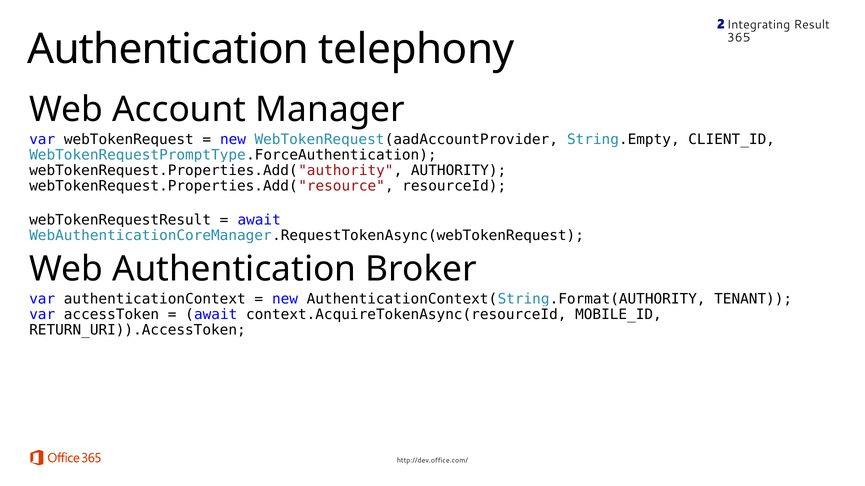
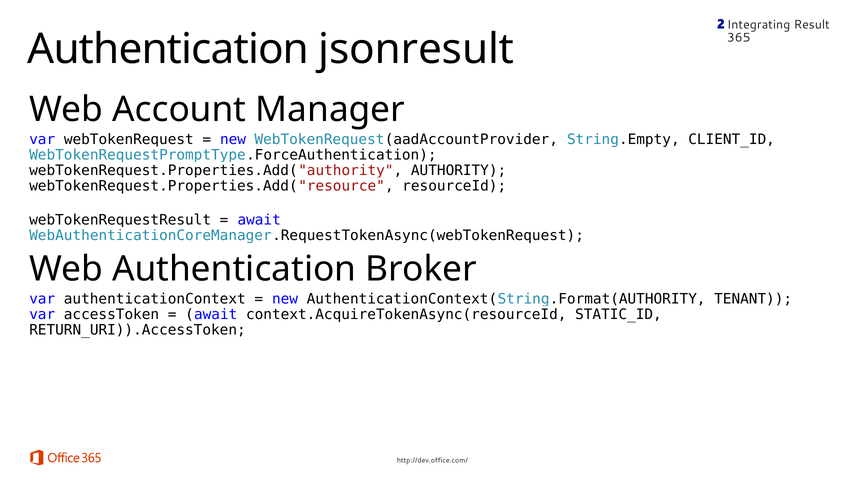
telephony: telephony -> jsonresult
MOBILE_ID: MOBILE_ID -> STATIC_ID
